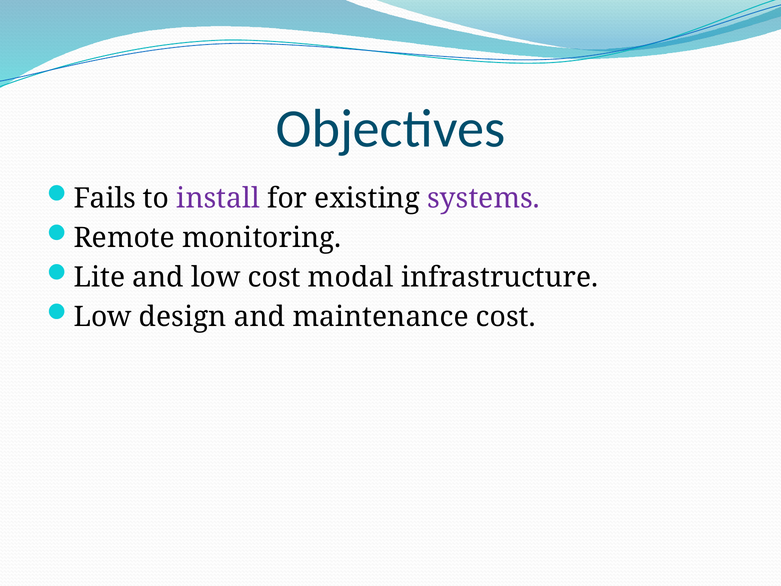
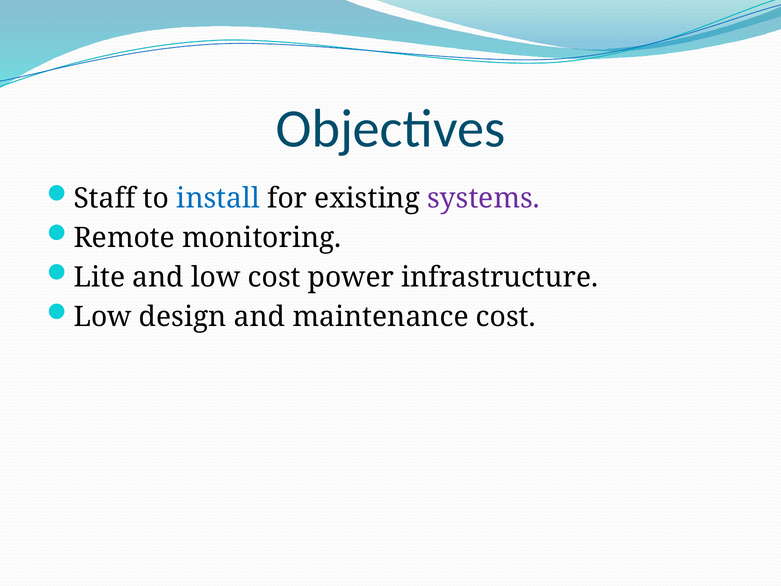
Fails: Fails -> Staff
install colour: purple -> blue
modal: modal -> power
